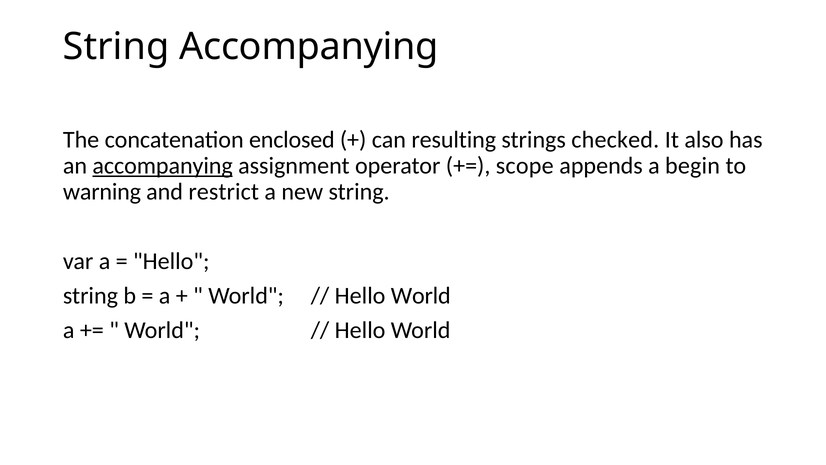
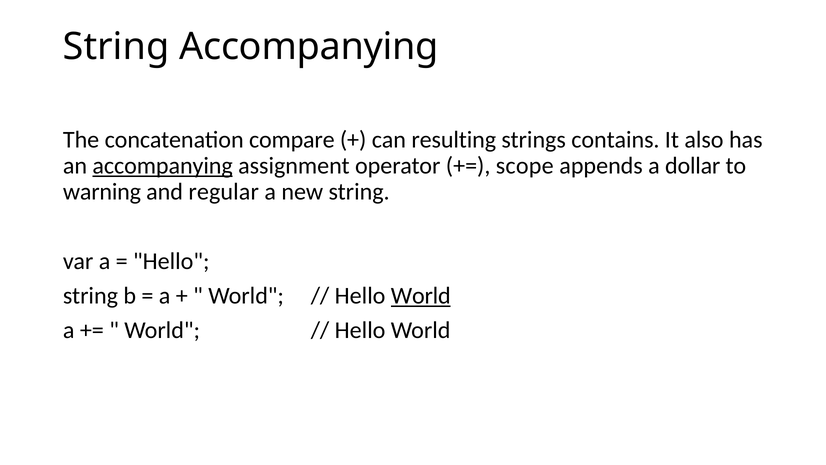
enclosed: enclosed -> compare
checked: checked -> contains
begin: begin -> dollar
restrict: restrict -> regular
World at (421, 296) underline: none -> present
